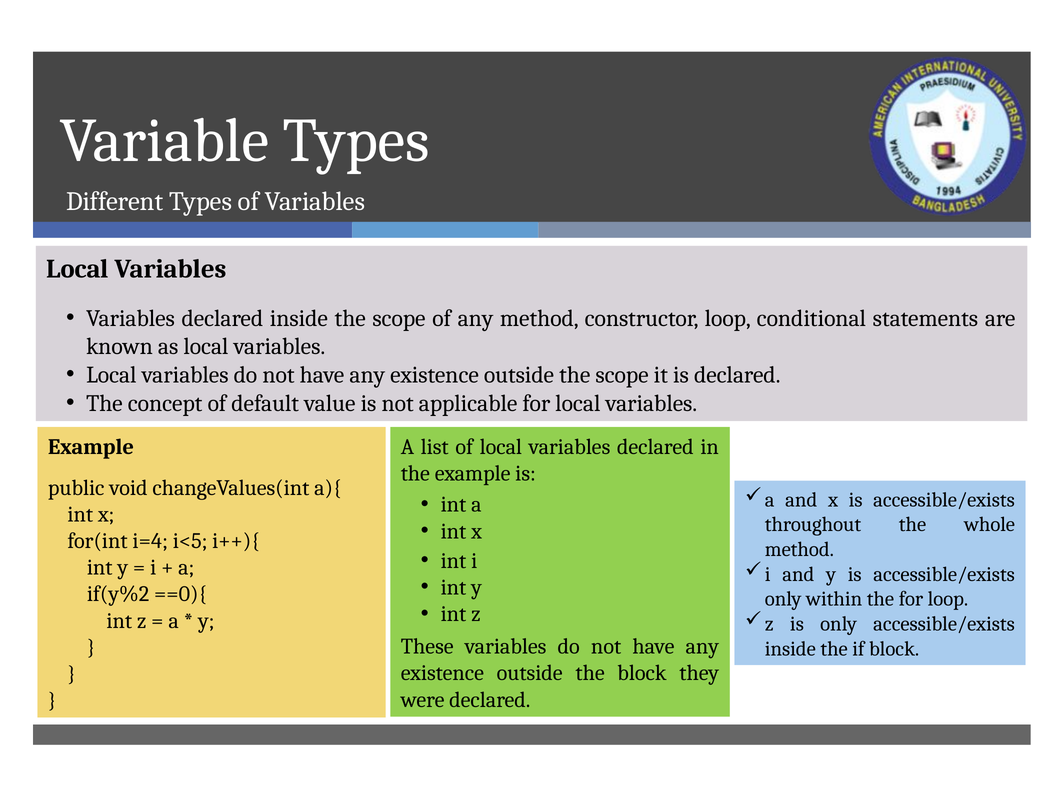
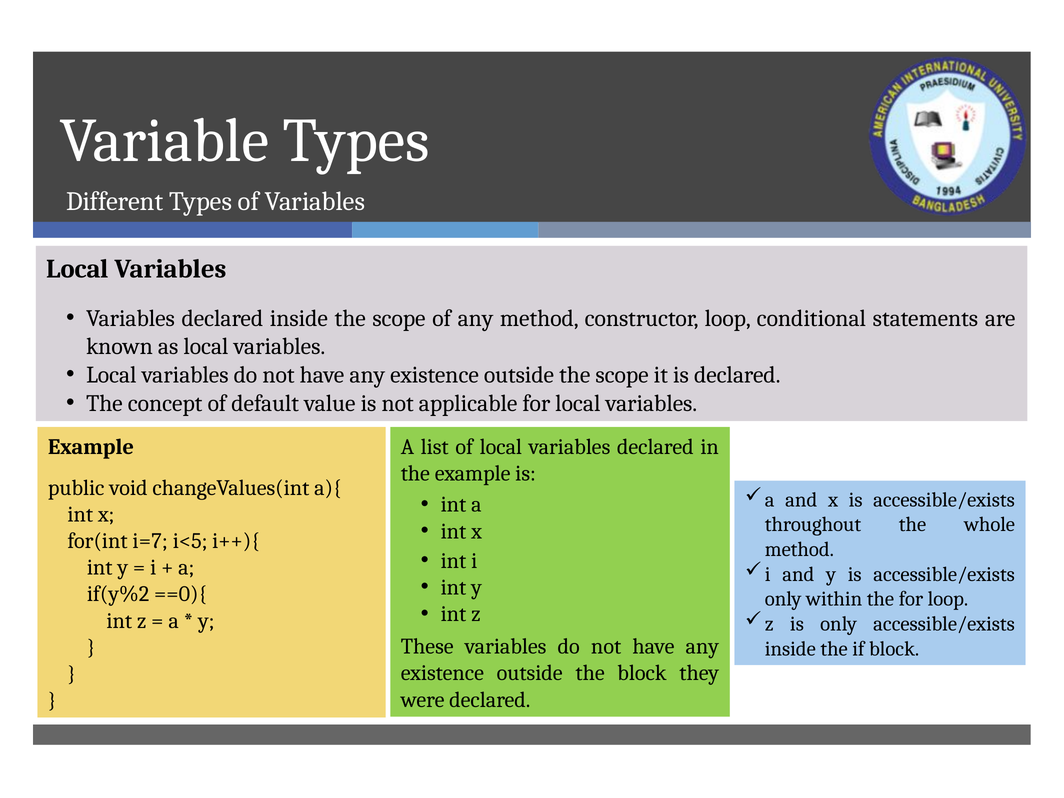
i=4: i=4 -> i=7
